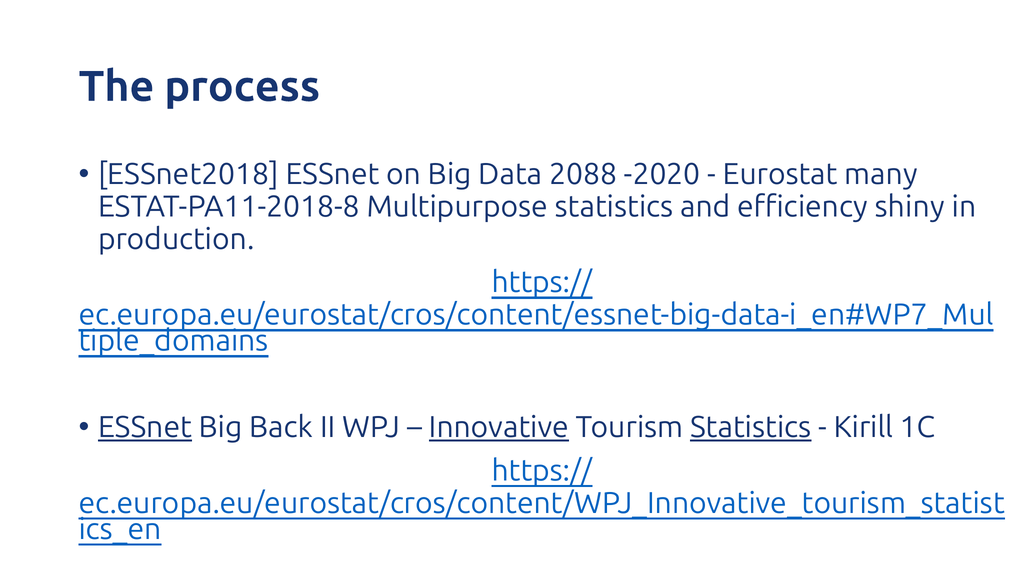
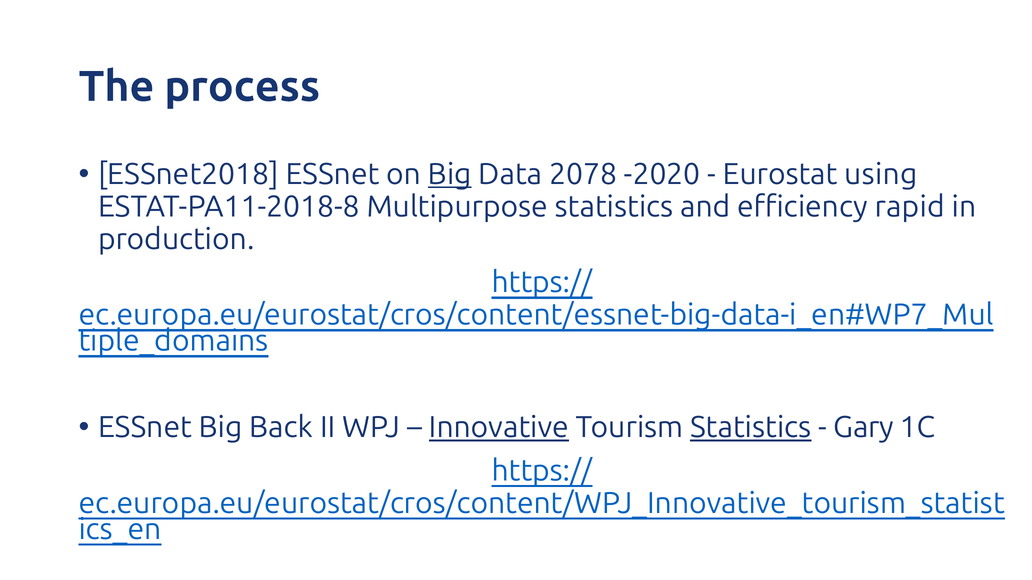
Big at (450, 174) underline: none -> present
2088: 2088 -> 2078
many: many -> using
shiny: shiny -> rapid
ESSnet at (145, 428) underline: present -> none
Kirill: Kirill -> Gary
